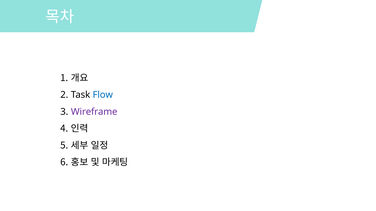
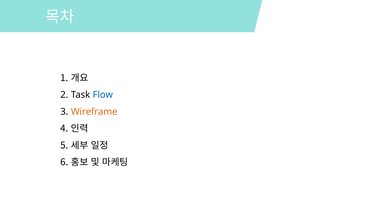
Wireframe colour: purple -> orange
